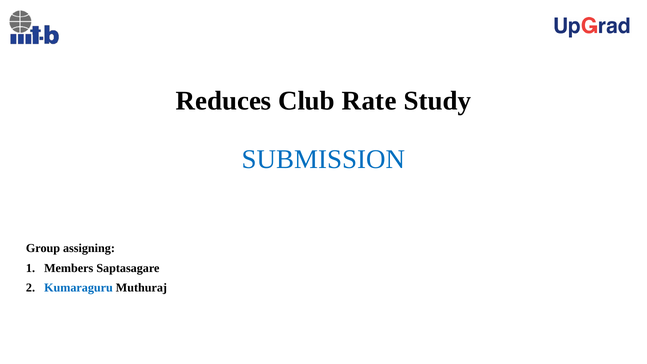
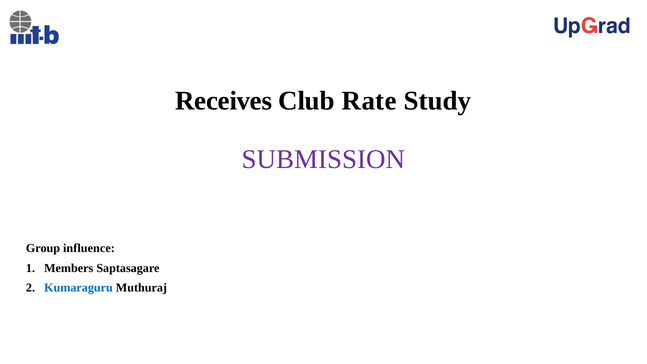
Reduces: Reduces -> Receives
SUBMISSION colour: blue -> purple
assigning: assigning -> influence
